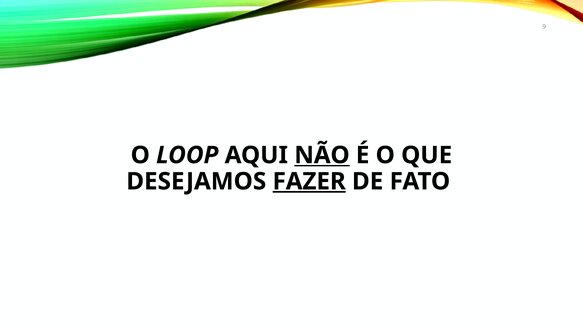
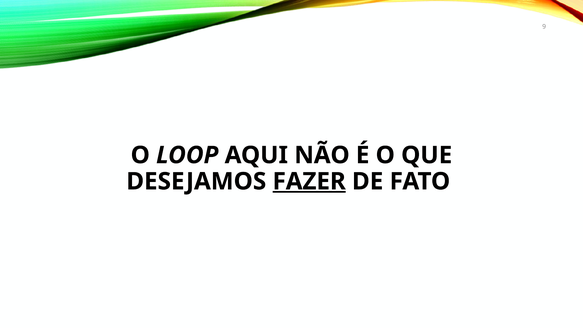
NÃO underline: present -> none
